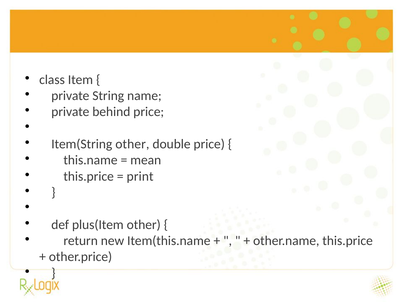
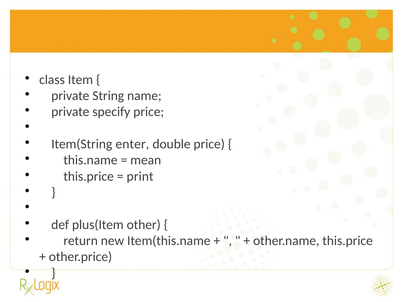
behind: behind -> specify
Item(String other: other -> enter
